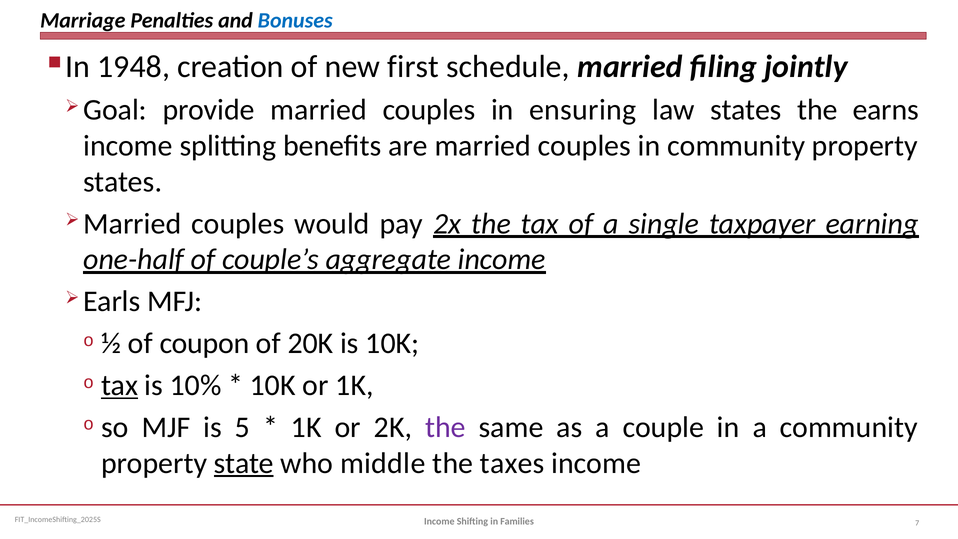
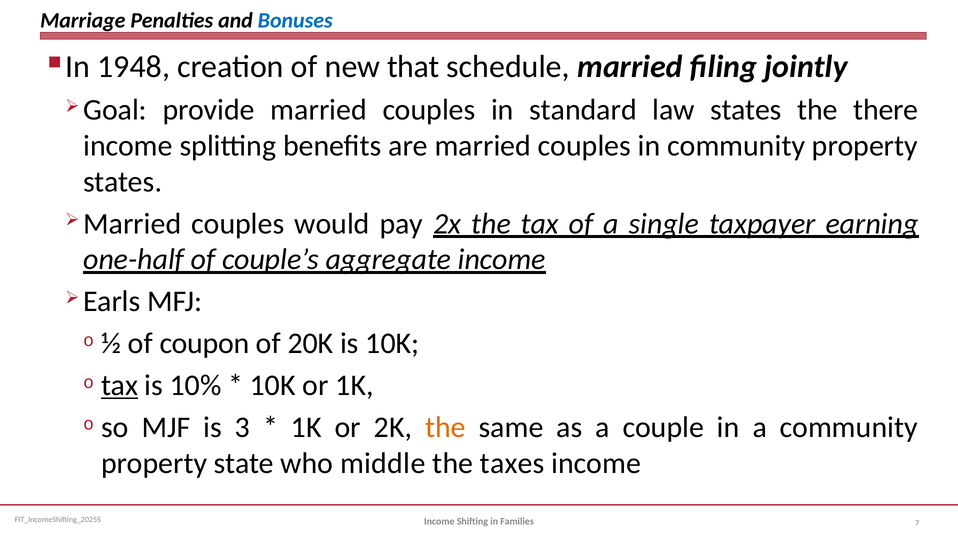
first: first -> that
ensuring: ensuring -> standard
earns: earns -> there
5: 5 -> 3
the at (445, 427) colour: purple -> orange
state underline: present -> none
